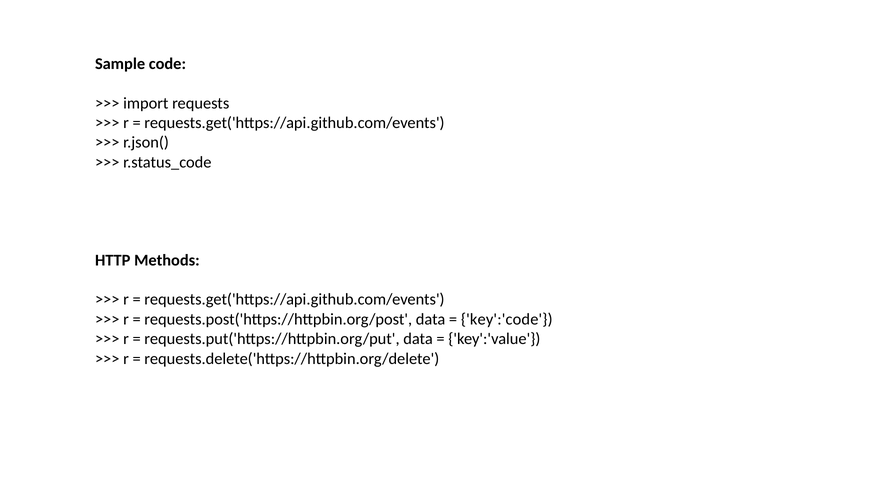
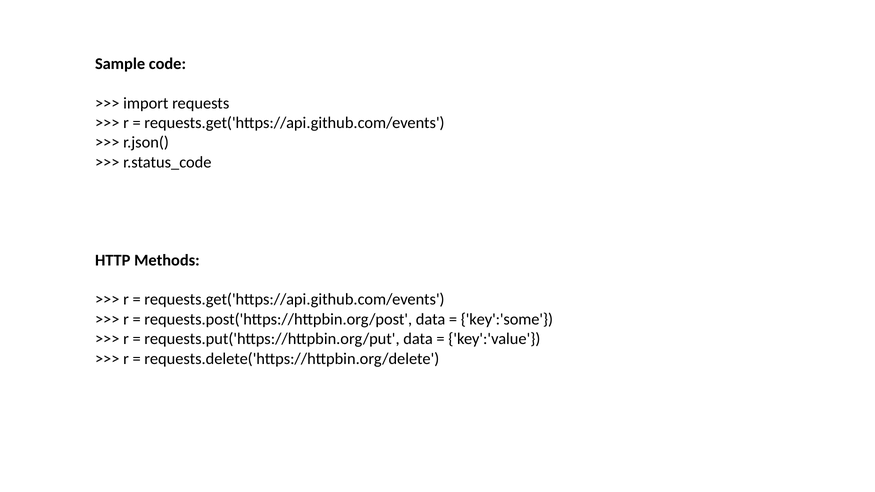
key':'code: key':'code -> key':'some
